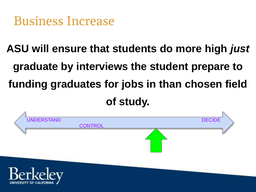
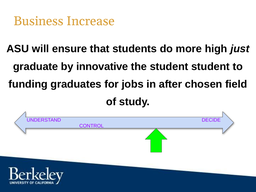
interviews: interviews -> innovative
student prepare: prepare -> student
than: than -> after
